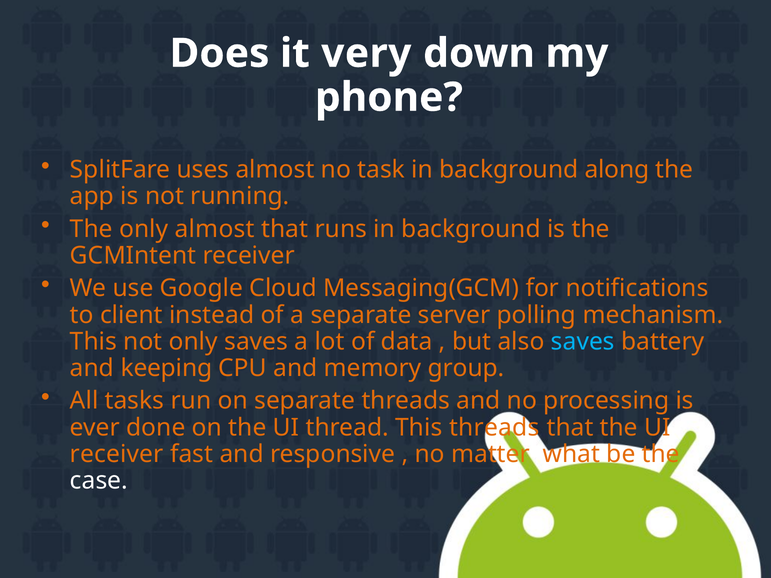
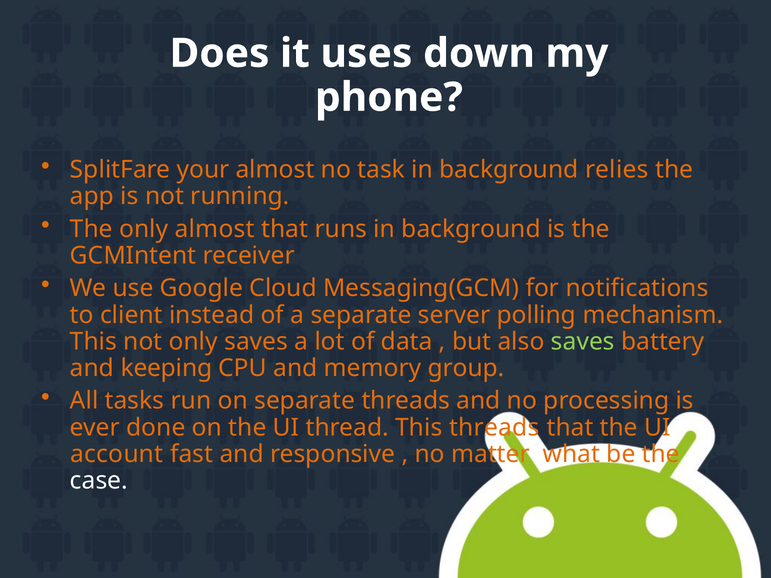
very: very -> uses
uses: uses -> your
along: along -> relies
saves at (583, 342) colour: light blue -> light green
receiver at (117, 454): receiver -> account
